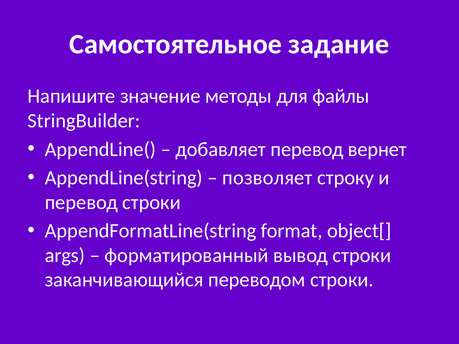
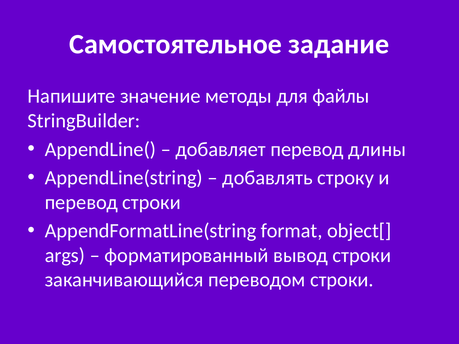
вернет: вернет -> длины
позволяет: позволяет -> добавлять
